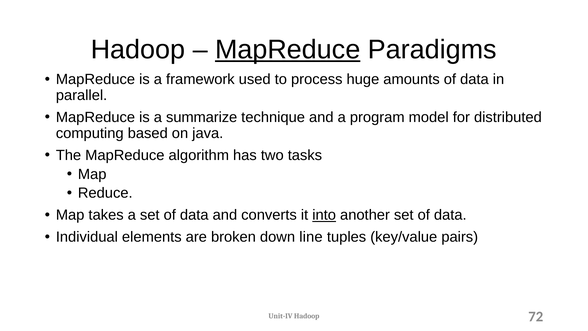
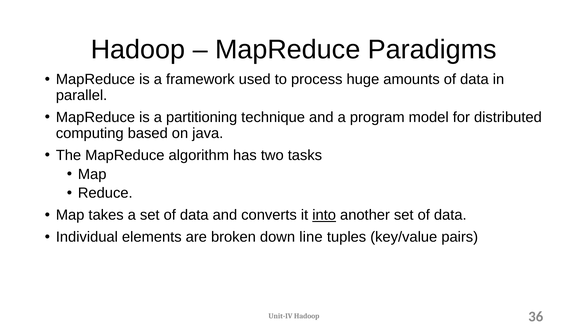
MapReduce at (288, 49) underline: present -> none
summarize: summarize -> partitioning
72: 72 -> 36
